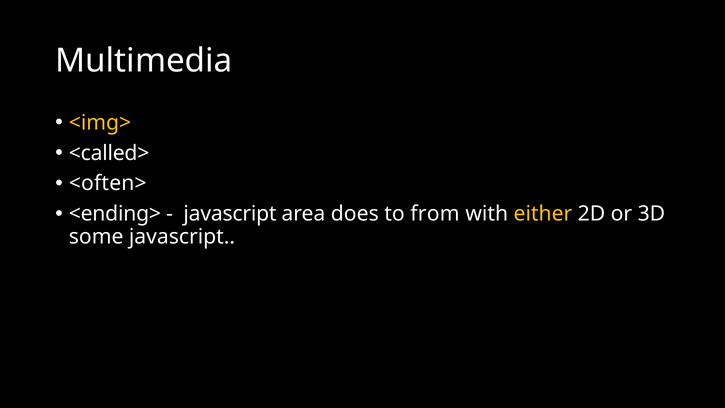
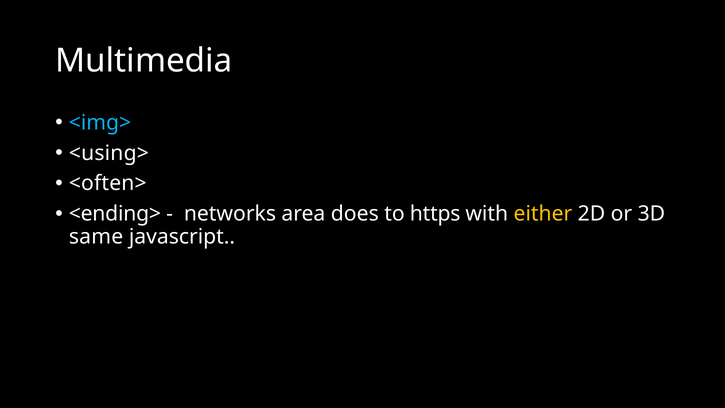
<img> colour: yellow -> light blue
<called>: <called> -> <using>
javascript at (230, 214): javascript -> networks
from: from -> https
some: some -> same
